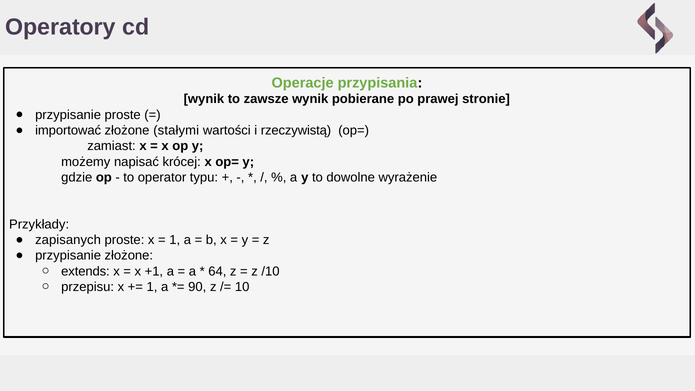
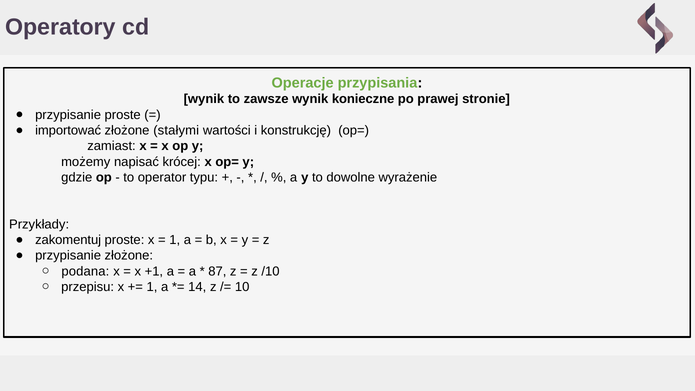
pobierane: pobierane -> konieczne
rzeczywistą: rzeczywistą -> konstrukcję
zapisanych: zapisanych -> zakomentuj
extends: extends -> podana
64: 64 -> 87
90: 90 -> 14
